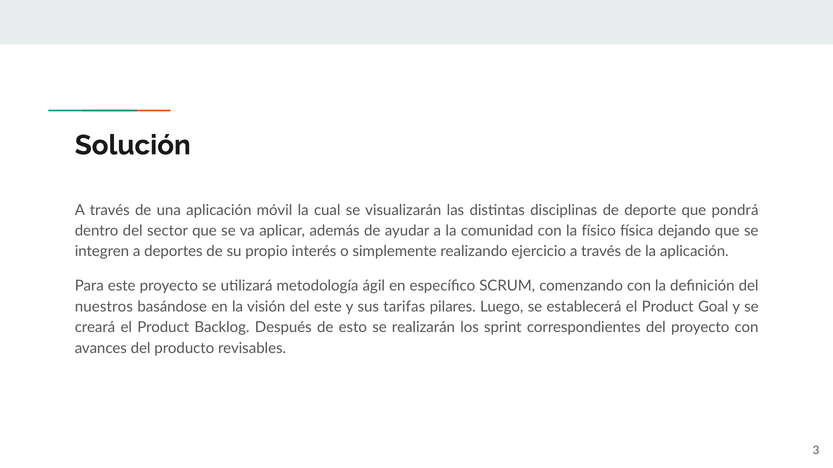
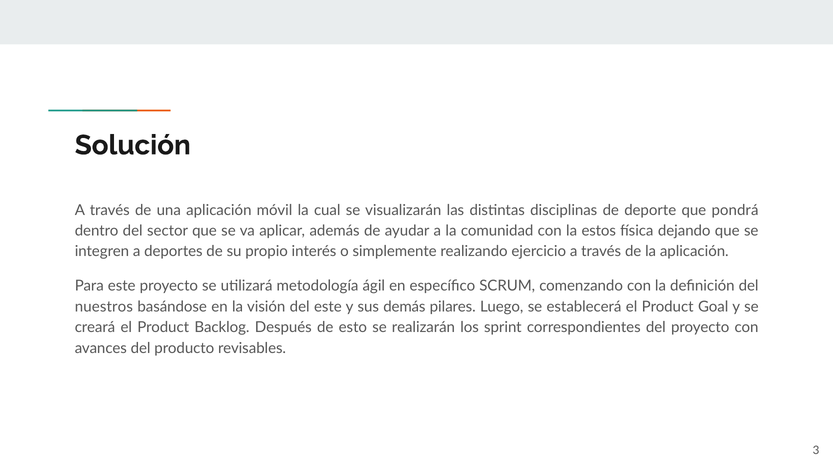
físico: físico -> estos
tarifas: tarifas -> demás
